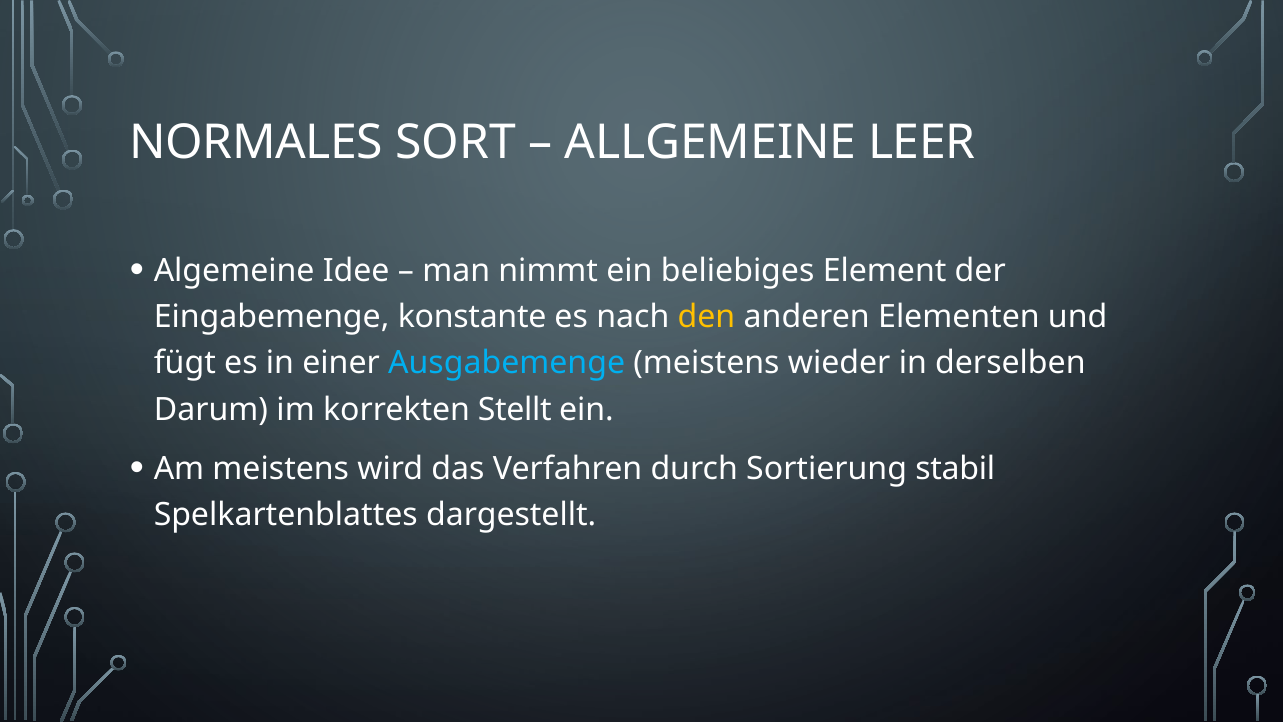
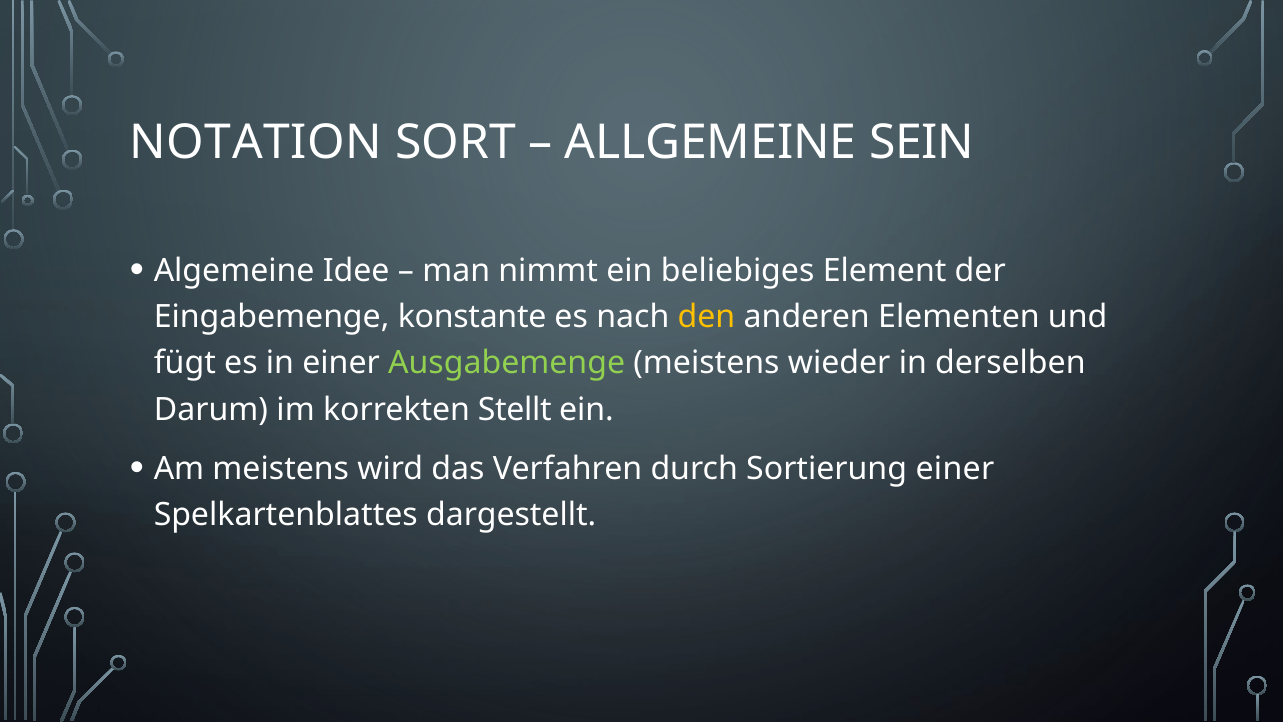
NORMALES: NORMALES -> NOTATION
LEER: LEER -> SEIN
Ausgabemenge colour: light blue -> light green
Sortierung stabil: stabil -> einer
